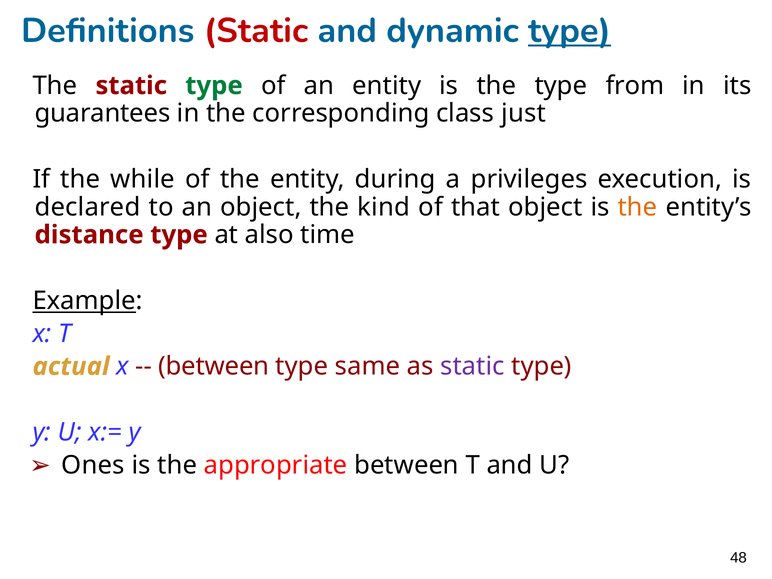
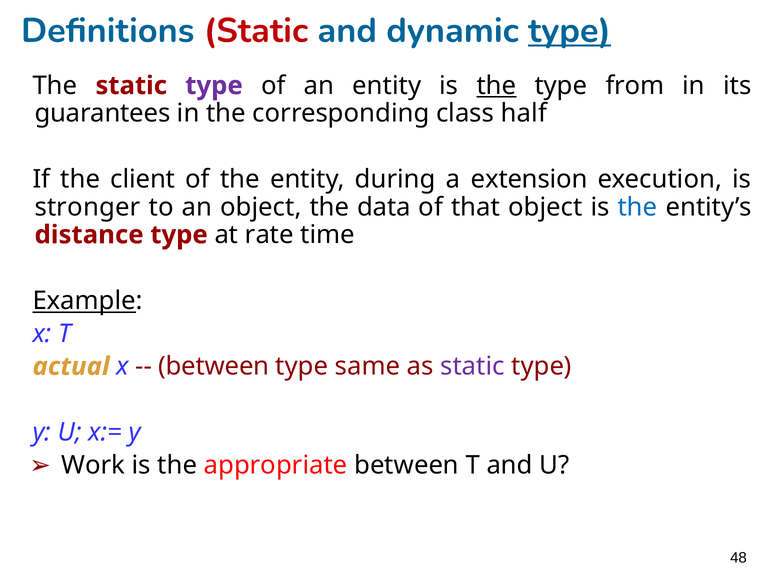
type at (214, 86) colour: green -> purple
the at (496, 86) underline: none -> present
just: just -> half
while: while -> client
privileges: privileges -> extension
declared: declared -> stronger
kind: kind -> data
the at (638, 207) colour: orange -> blue
also: also -> rate
Ones: Ones -> Work
